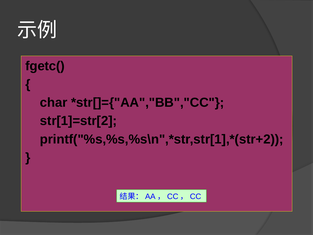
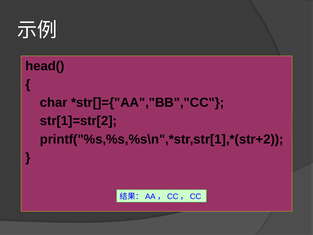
fgetc(: fgetc( -> head(
